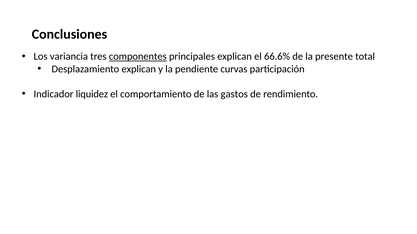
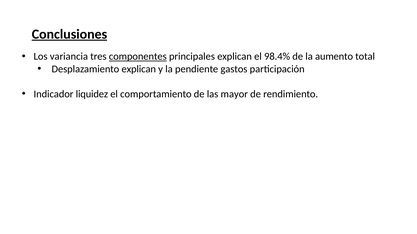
Conclusiones underline: none -> present
66.6%: 66.6% -> 98.4%
presente: presente -> aumento
curvas: curvas -> gastos
gastos: gastos -> mayor
